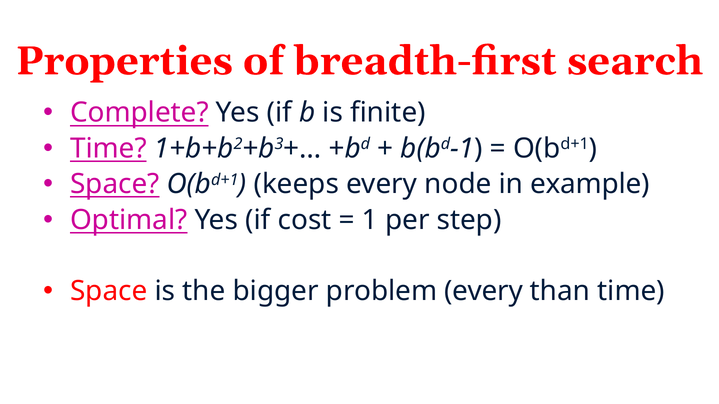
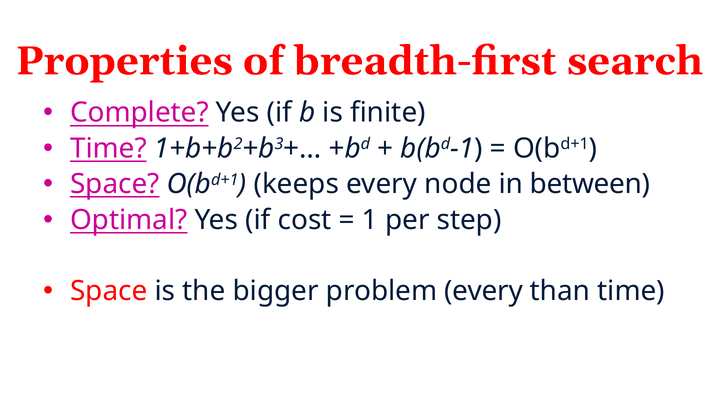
example: example -> between
